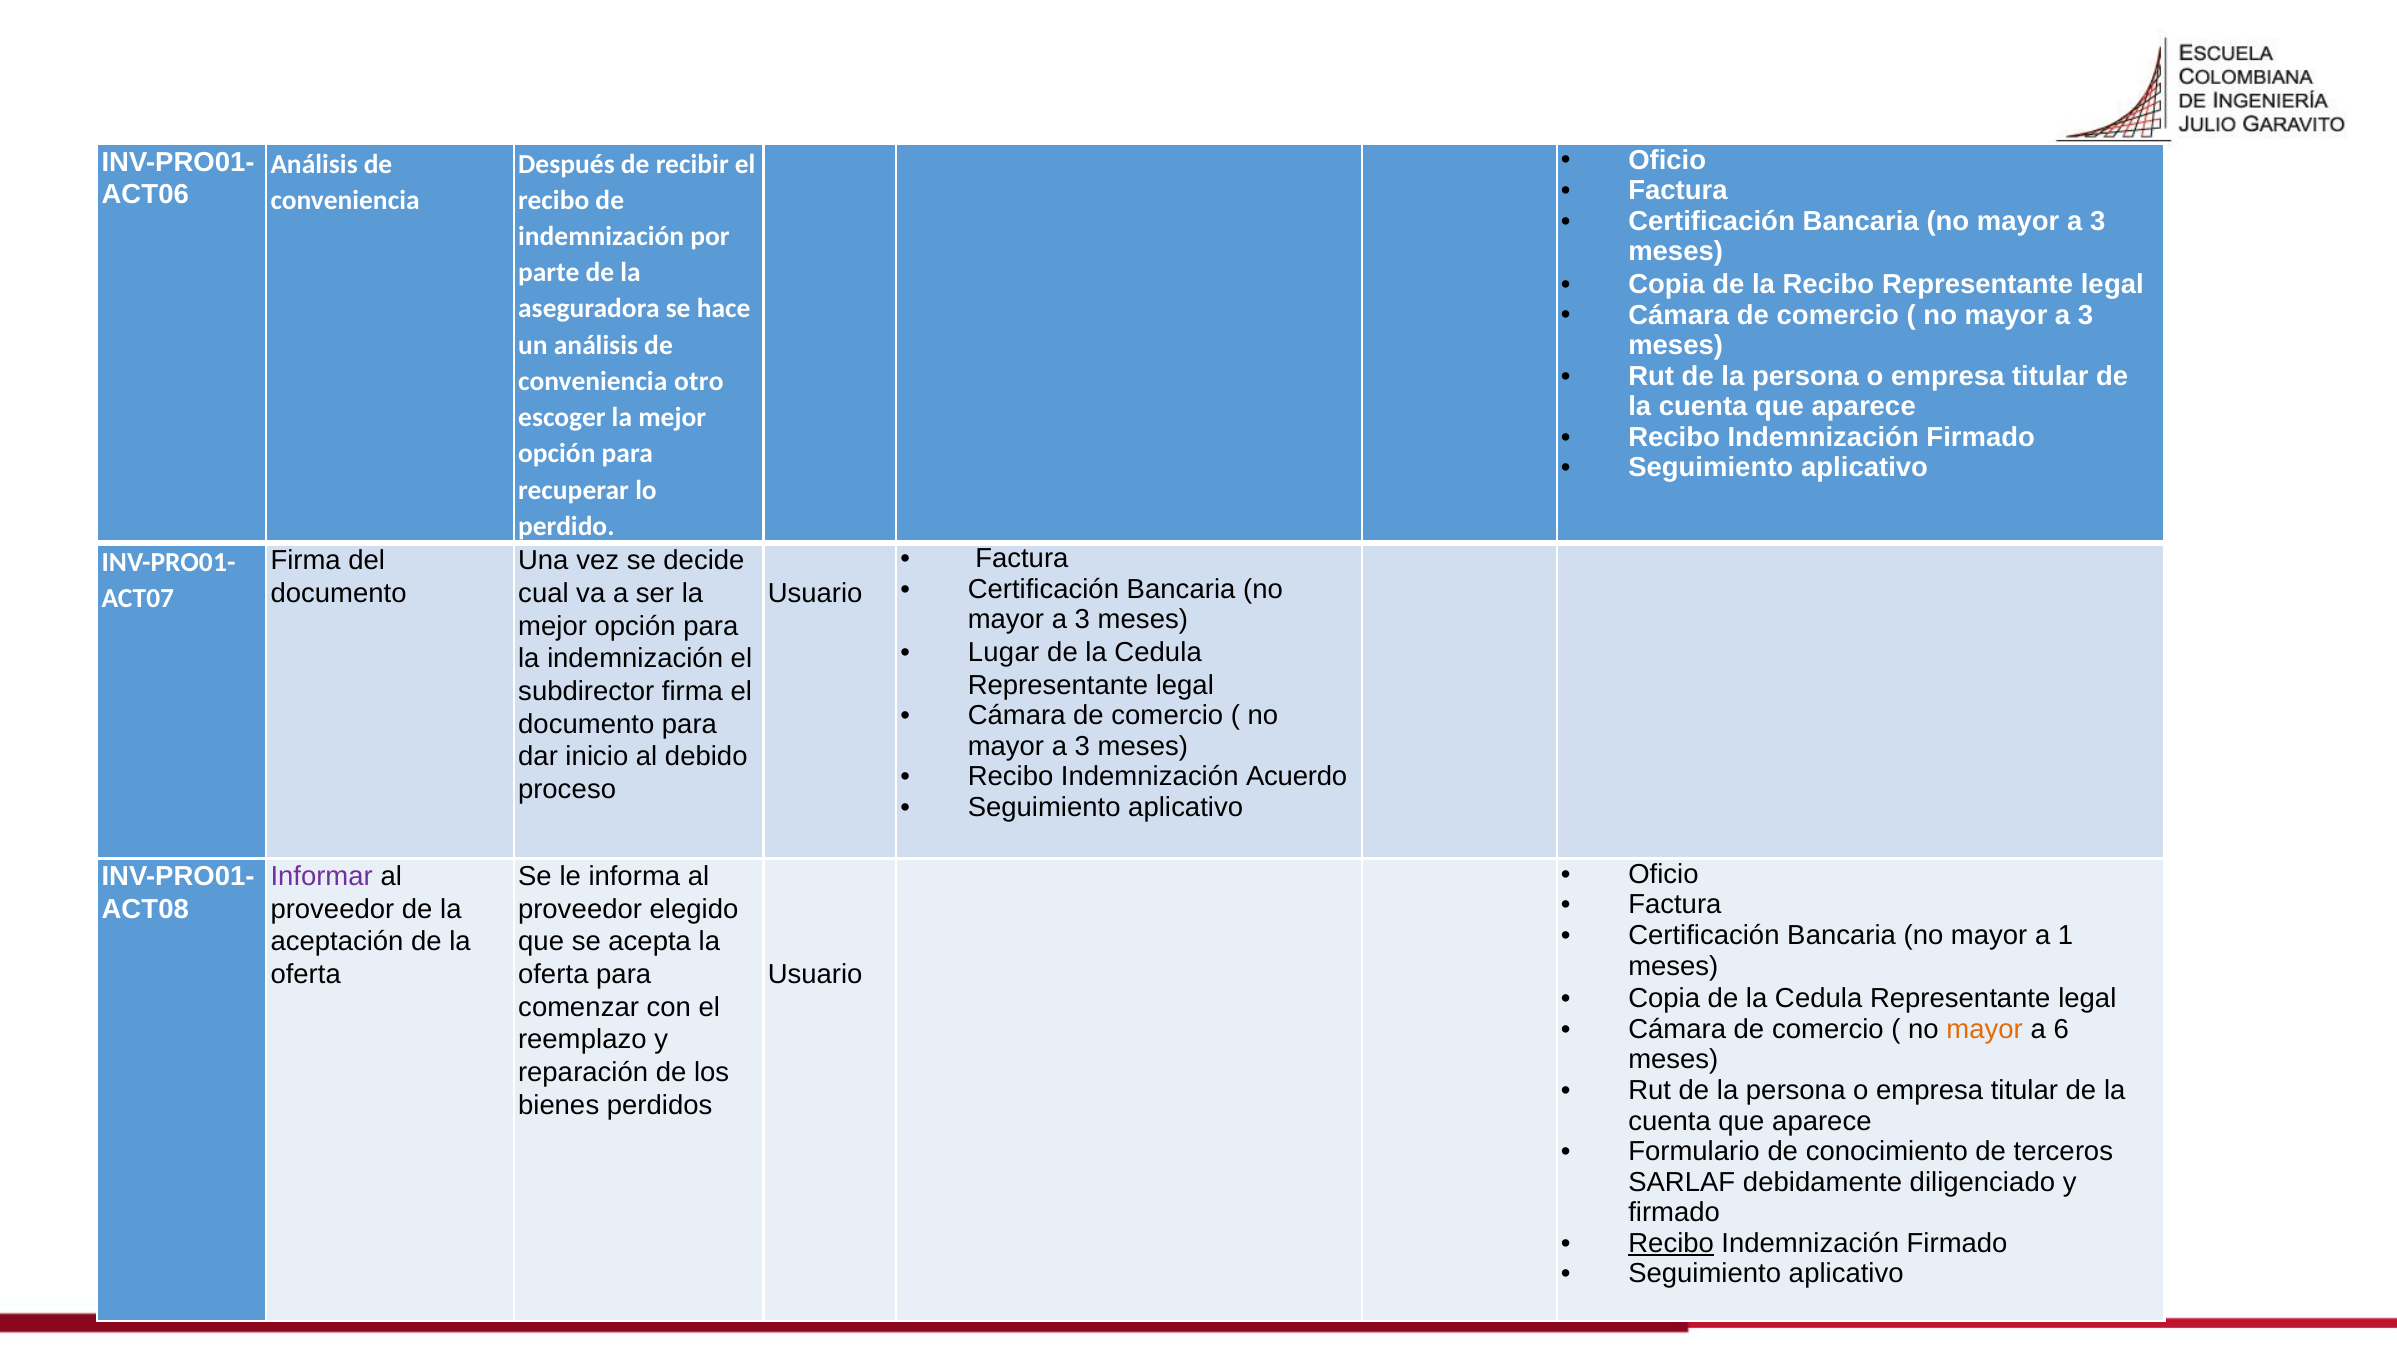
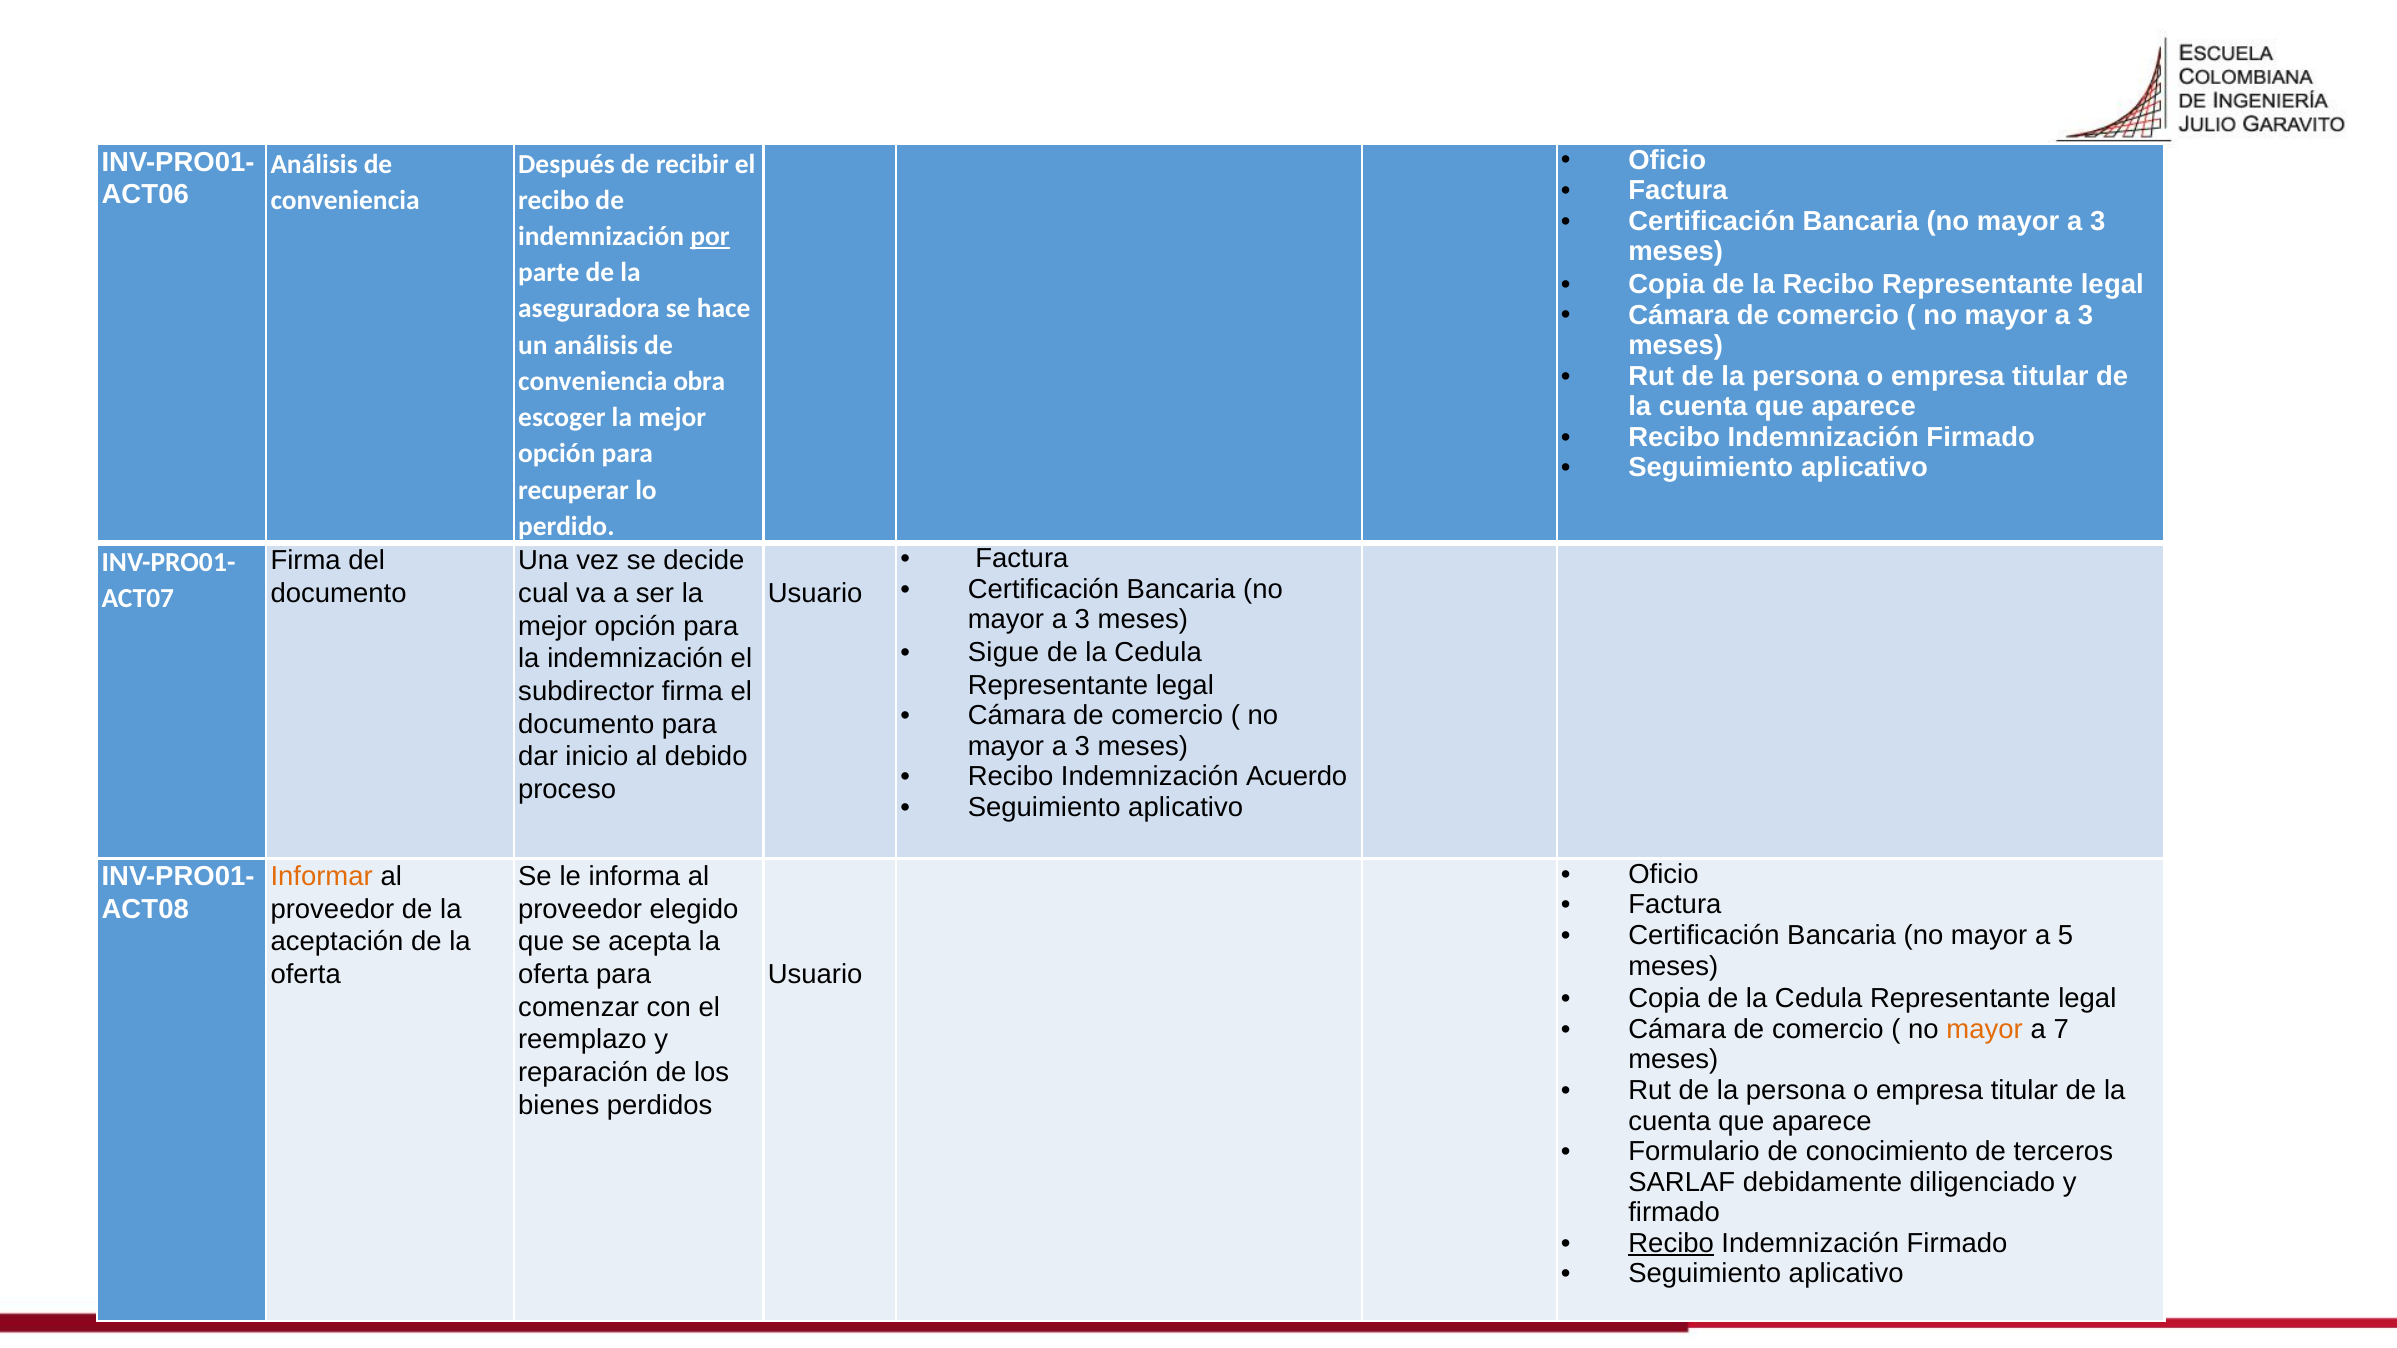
por underline: none -> present
otro: otro -> obra
Lugar: Lugar -> Sigue
Informar colour: purple -> orange
1: 1 -> 5
6: 6 -> 7
